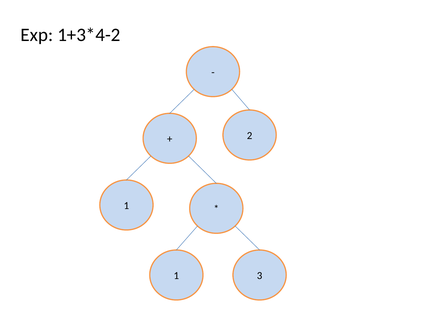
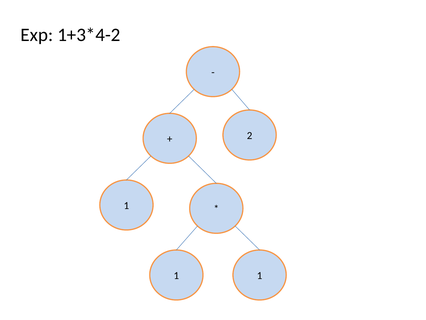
1 3: 3 -> 1
